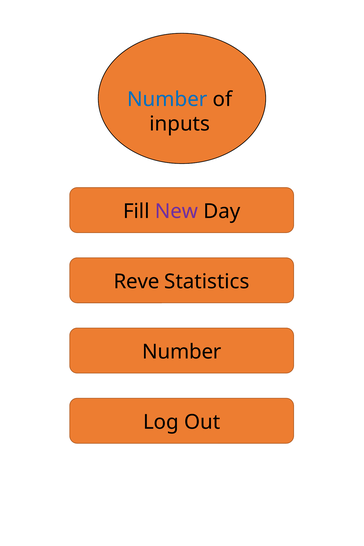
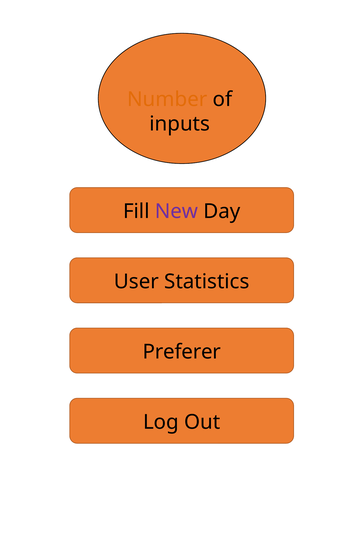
Number at (167, 99) colour: blue -> orange
Reve: Reve -> User
Number at (182, 352): Number -> Preferer
